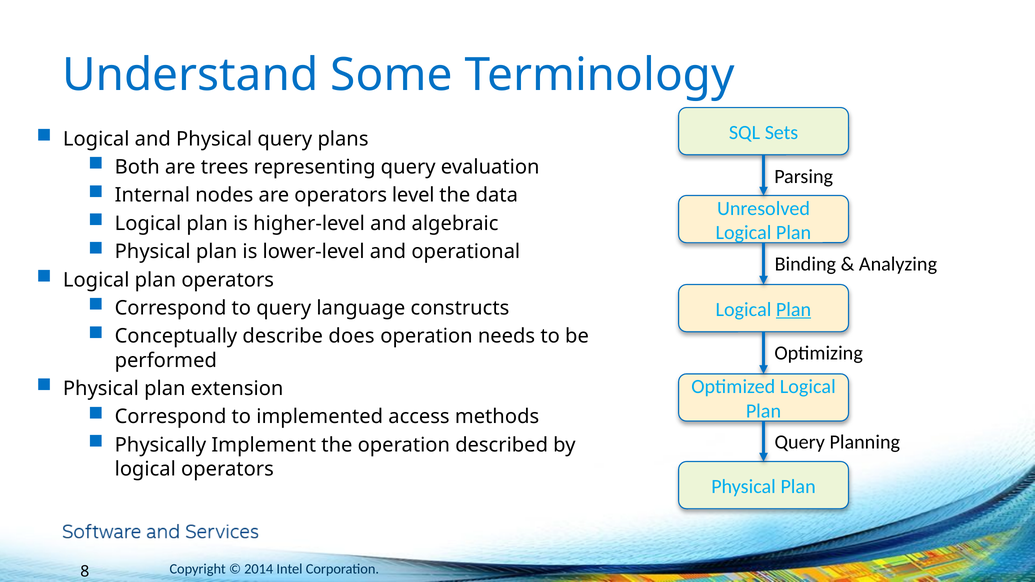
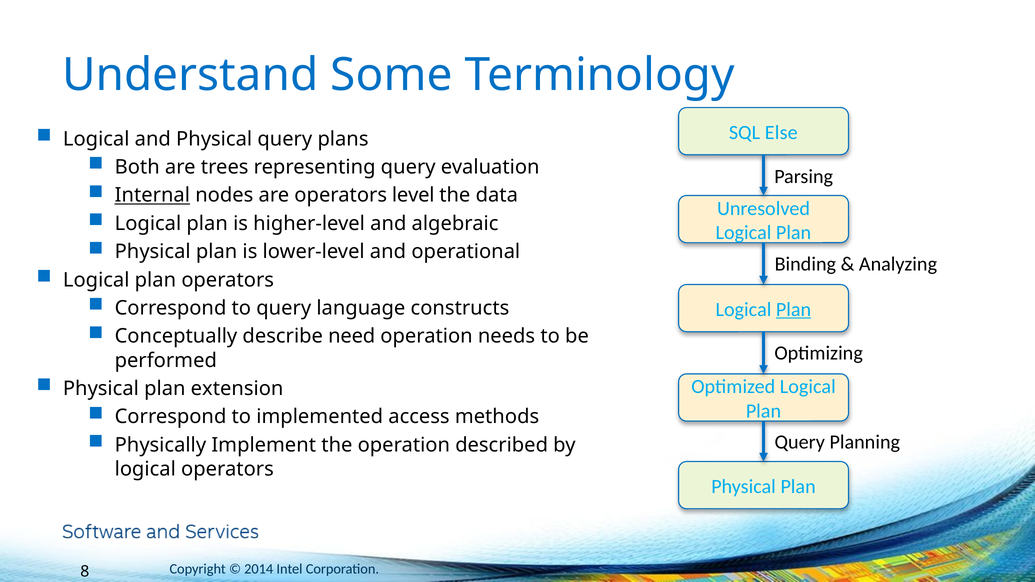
Sets: Sets -> Else
Internal underline: none -> present
does: does -> need
